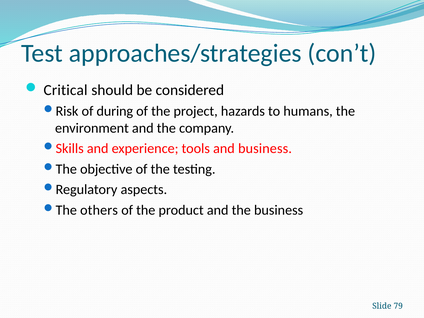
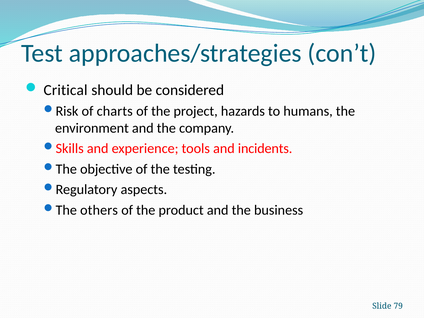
during: during -> charts
and business: business -> incidents
